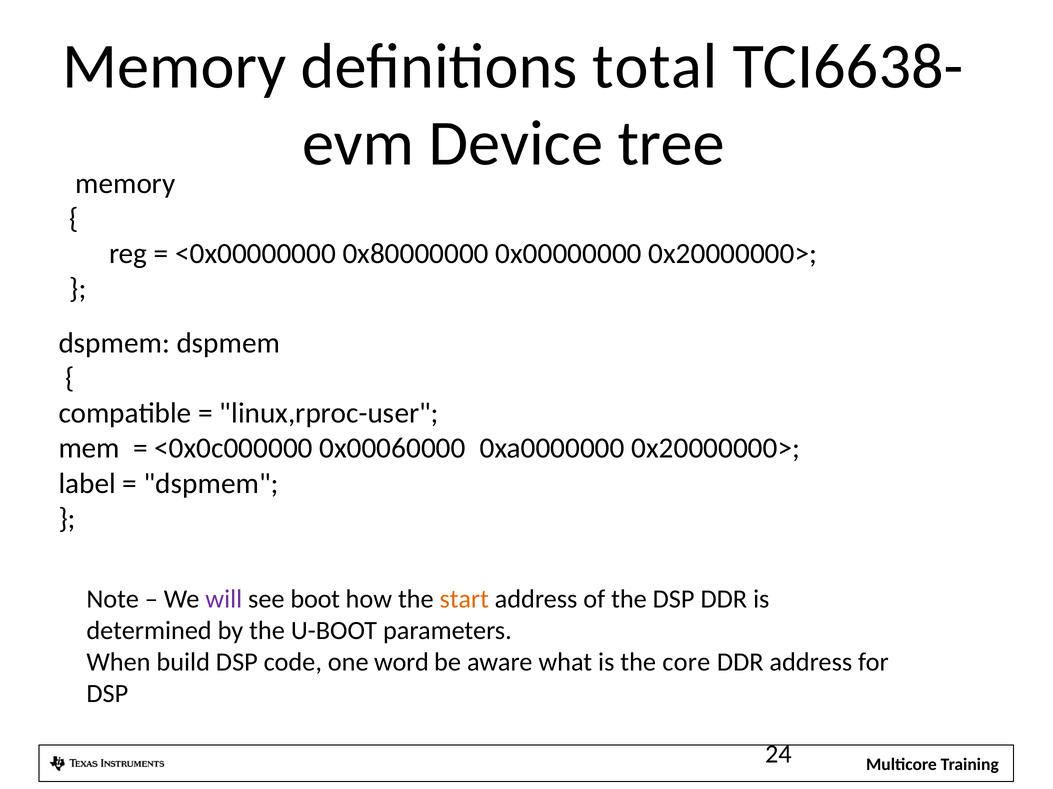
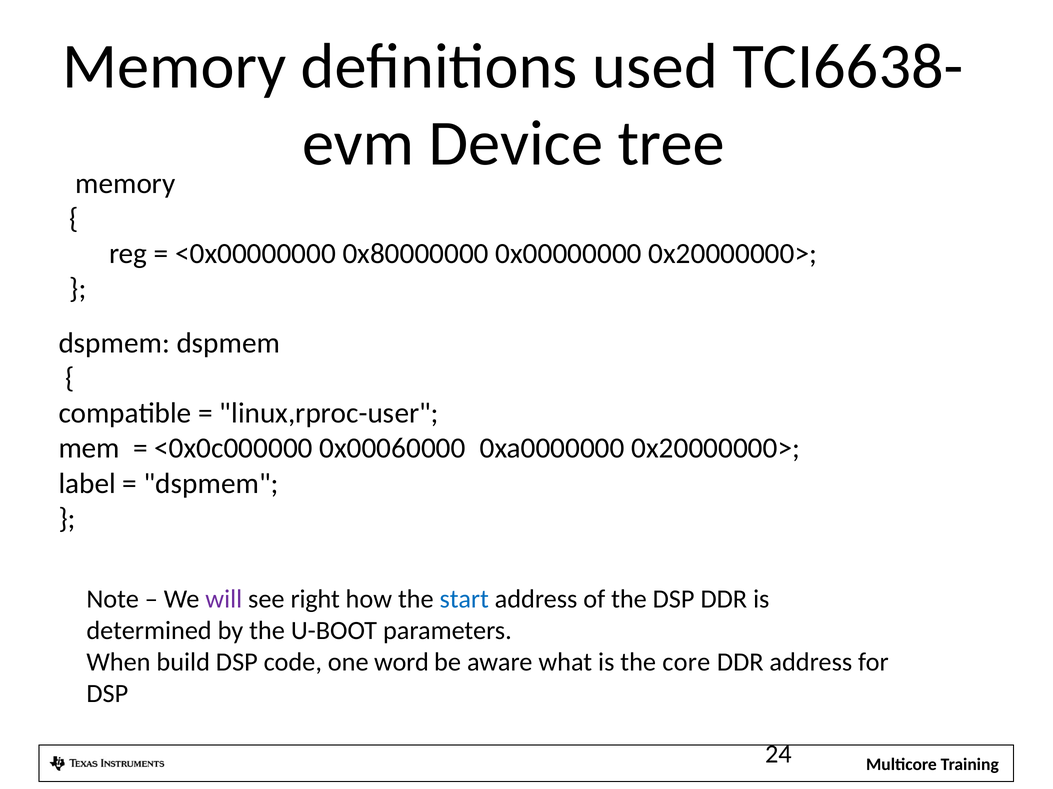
total: total -> used
boot: boot -> right
start colour: orange -> blue
